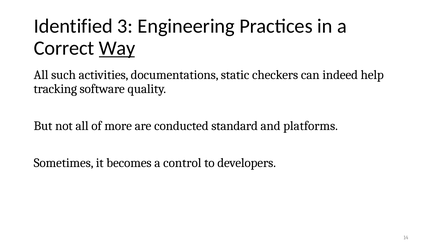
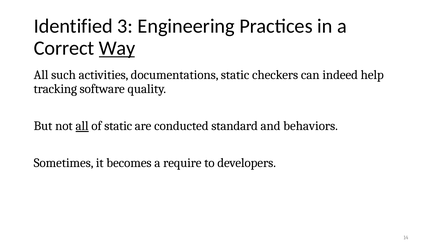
all at (82, 126) underline: none -> present
of more: more -> static
platforms: platforms -> behaviors
control: control -> require
